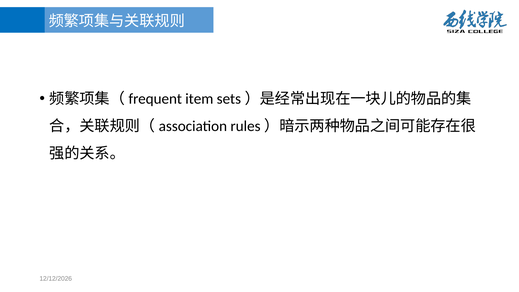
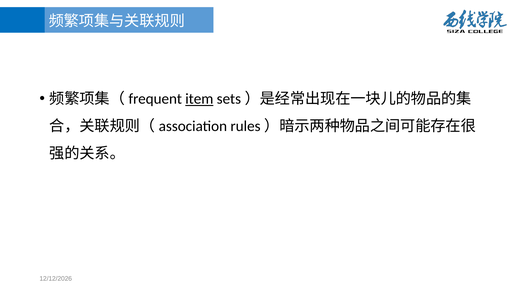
item underline: none -> present
